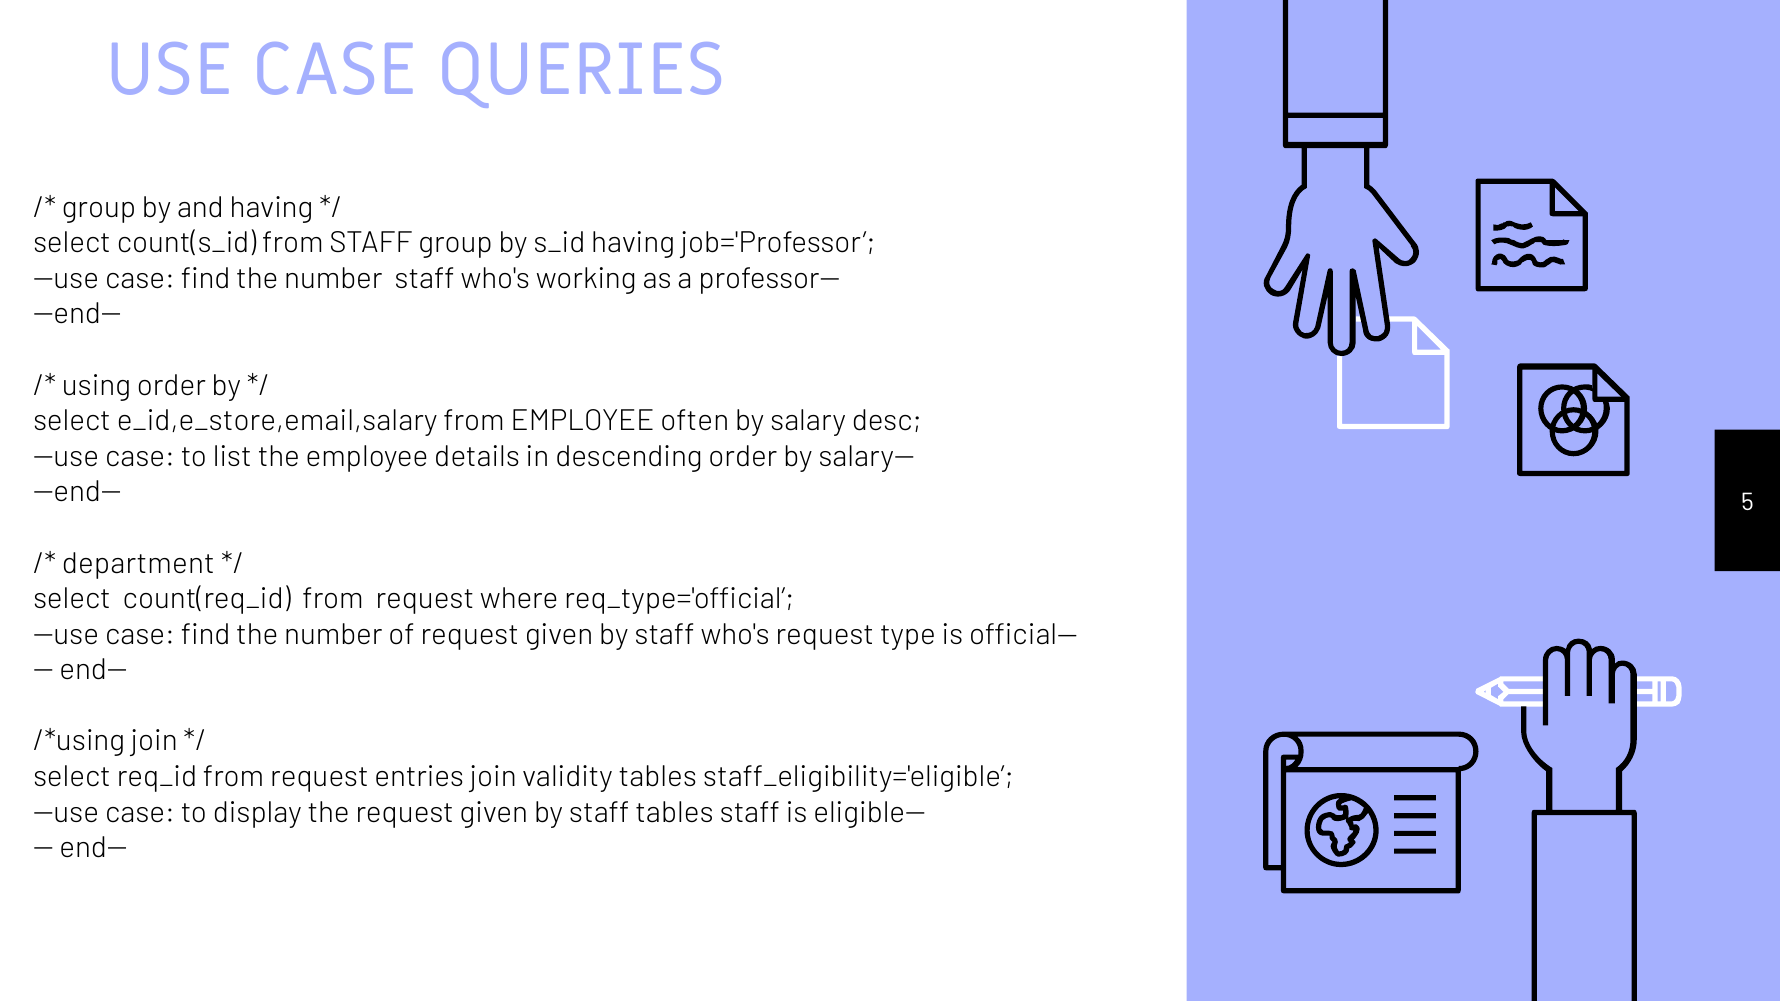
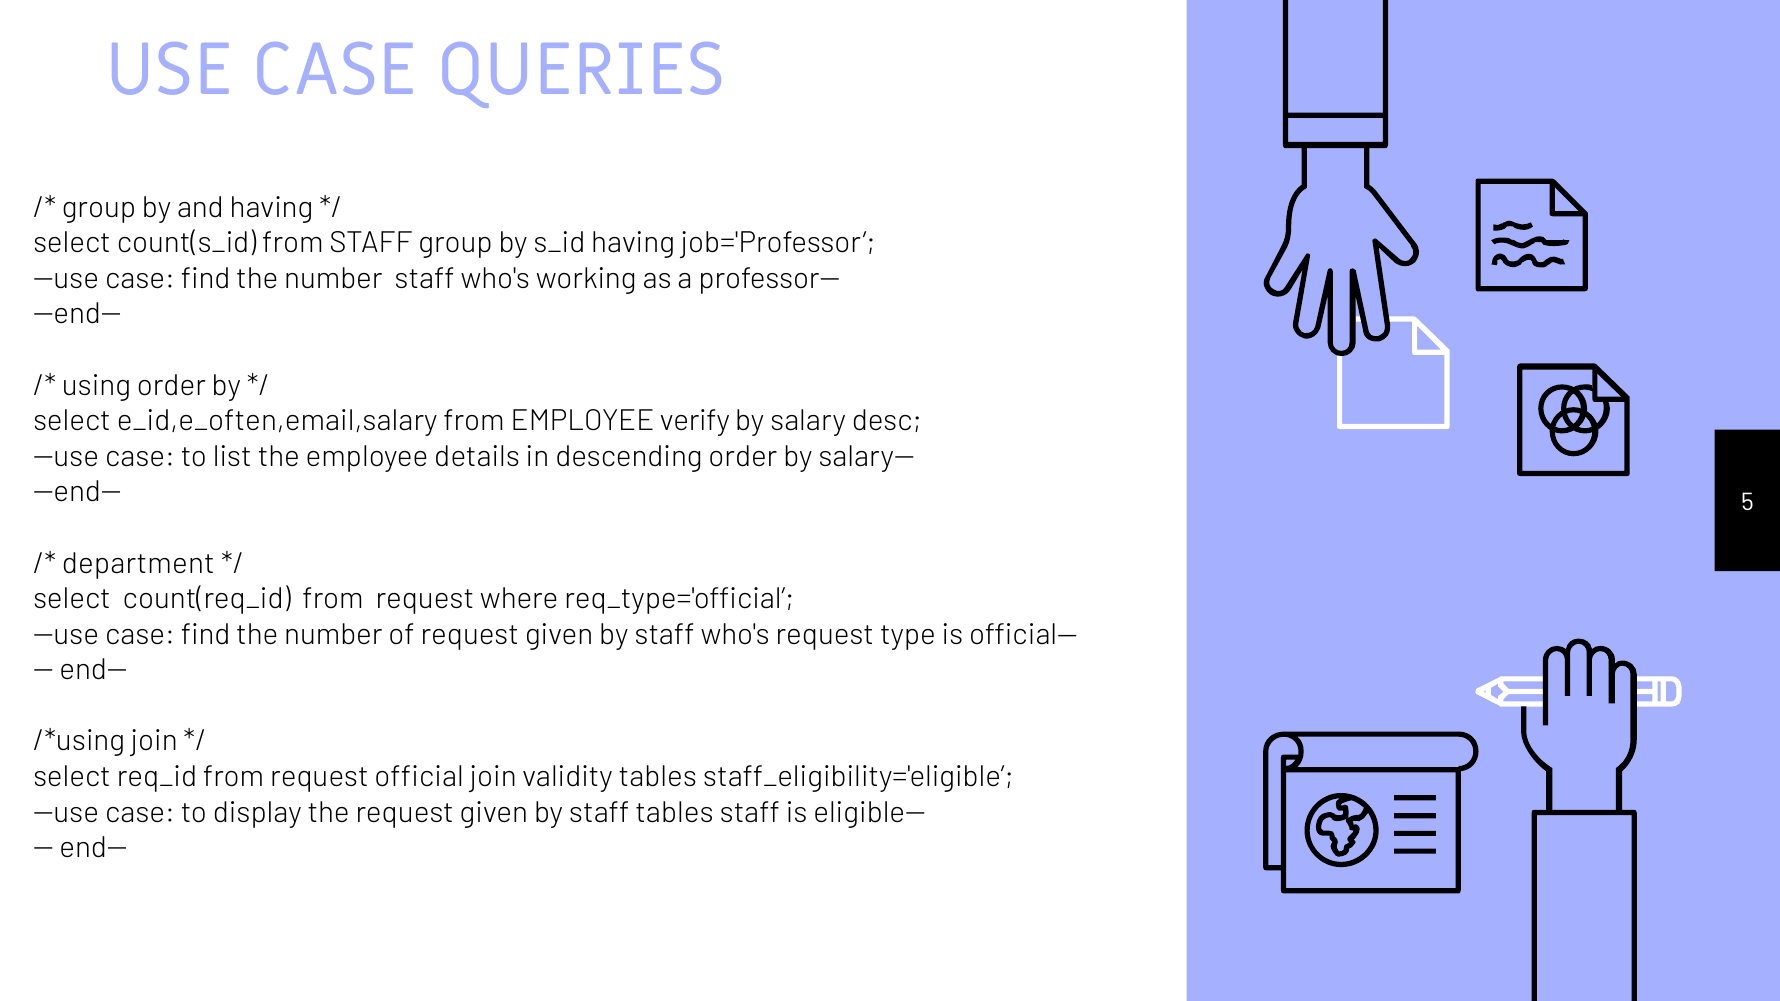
e_id,e_store,email,salary: e_id,e_store,email,salary -> e_id,e_often,email,salary
often: often -> verify
entries: entries -> official
